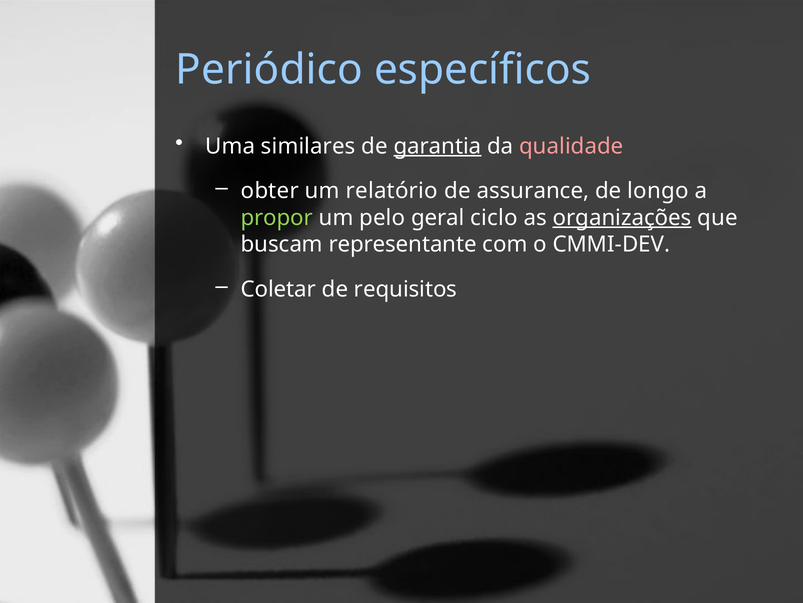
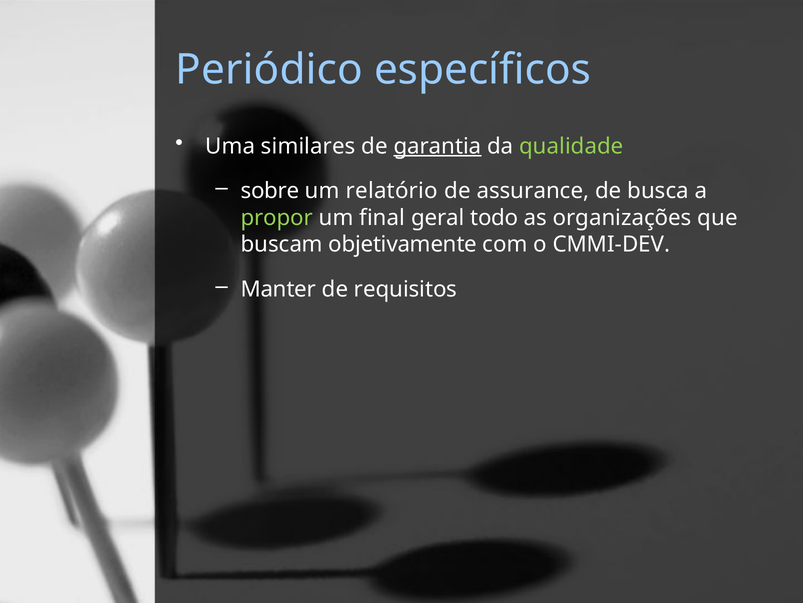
qualidade colour: pink -> light green
obter: obter -> sobre
longo: longo -> busca
pelo: pelo -> final
ciclo: ciclo -> todo
organizações underline: present -> none
representante: representante -> objetivamente
Coletar: Coletar -> Manter
